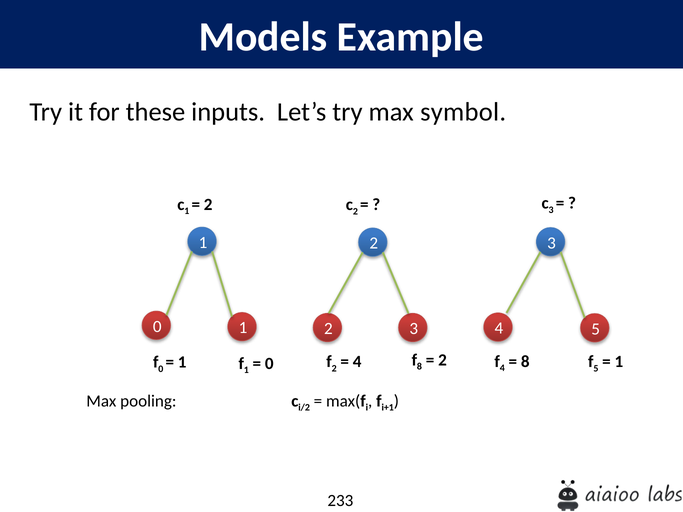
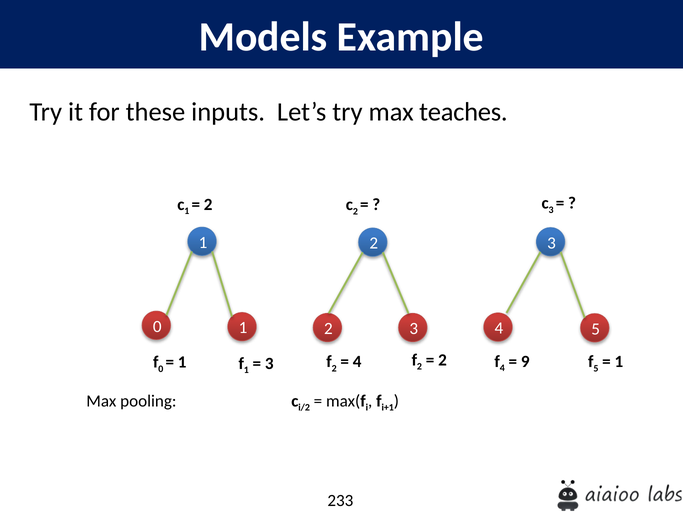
symbol: symbol -> teaches
8 at (525, 362): 8 -> 9
0 at (269, 364): 0 -> 3
8 at (419, 367): 8 -> 2
